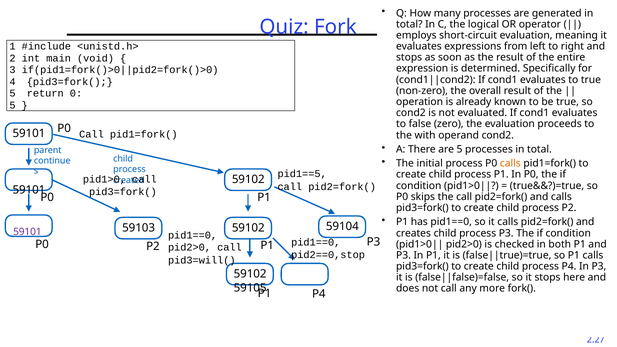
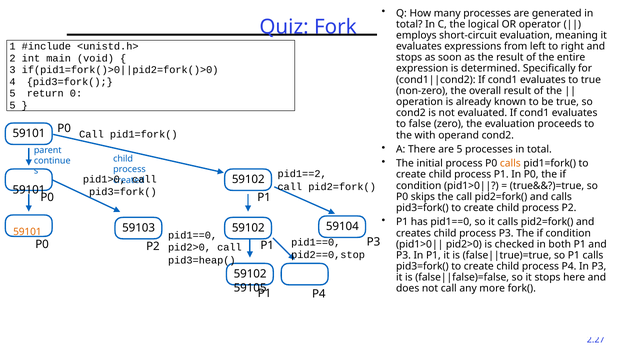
pid1==5: pid1==5 -> pid1==2
59101 at (27, 232) colour: purple -> orange
pid3=will(: pid3=will( -> pid3=heap(
